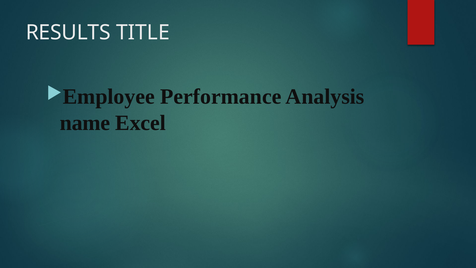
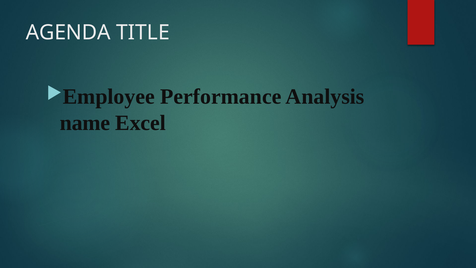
RESULTS: RESULTS -> AGENDA
